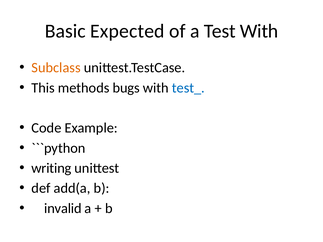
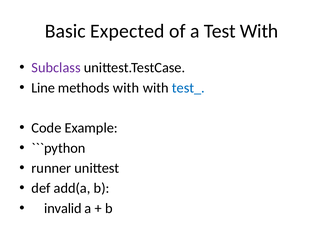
Subclass colour: orange -> purple
This: This -> Line
methods bugs: bugs -> with
writing: writing -> runner
